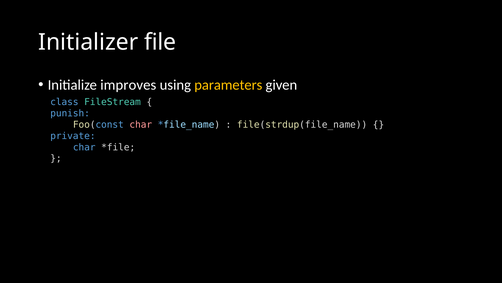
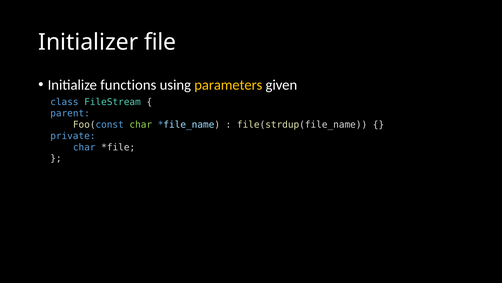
improves: improves -> functions
punish: punish -> parent
char at (141, 124) colour: pink -> light green
